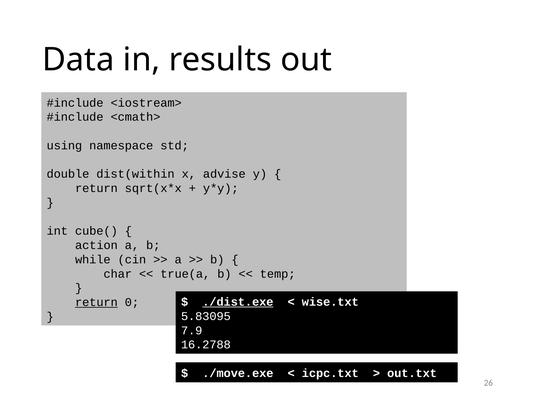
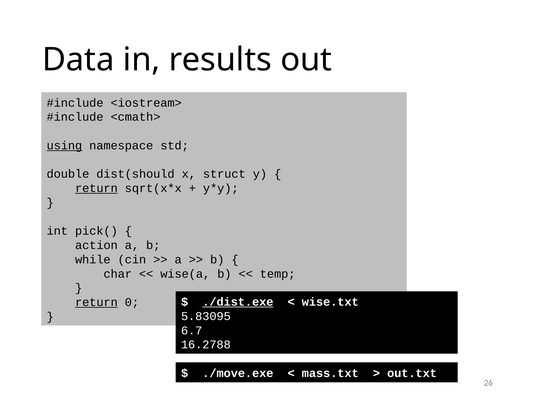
using underline: none -> present
dist(within: dist(within -> dist(should
advise: advise -> struct
return at (96, 188) underline: none -> present
cube(: cube( -> pick(
true(a: true(a -> wise(a
7.9: 7.9 -> 6.7
icpc.txt: icpc.txt -> mass.txt
